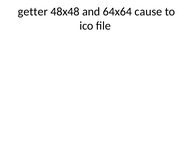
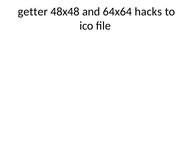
cause: cause -> hacks
